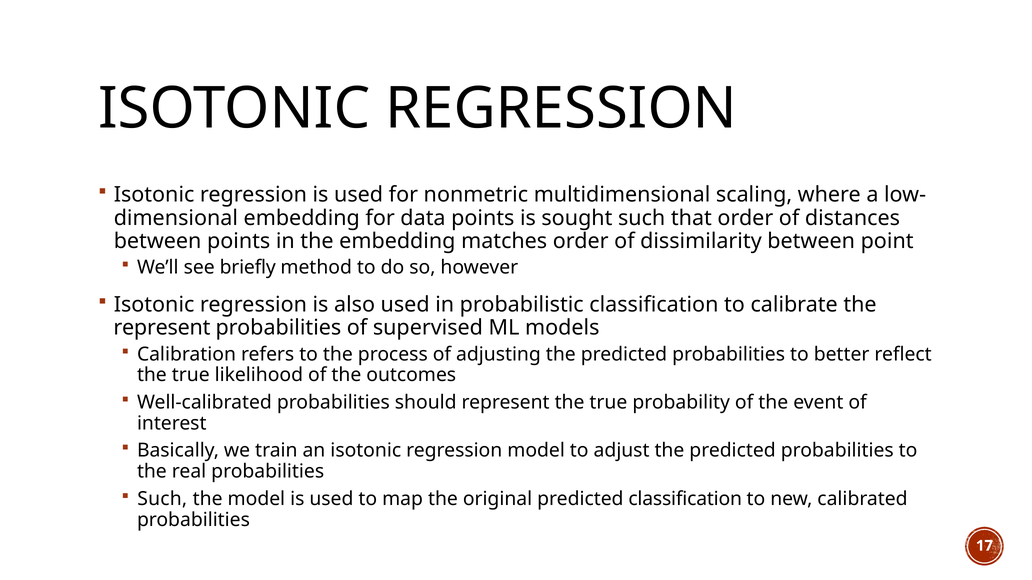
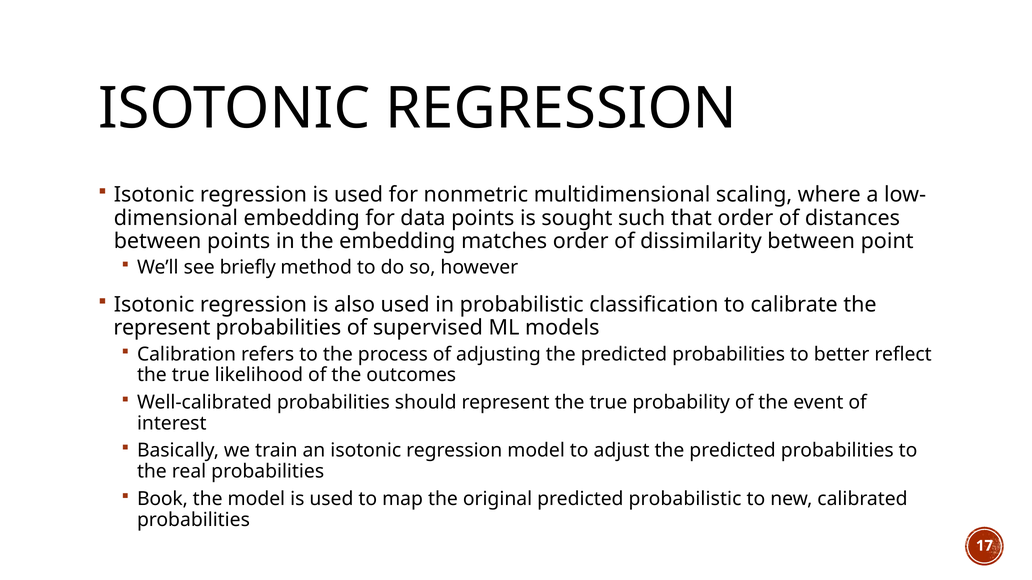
Such at (162, 499): Such -> Book
predicted classification: classification -> probabilistic
